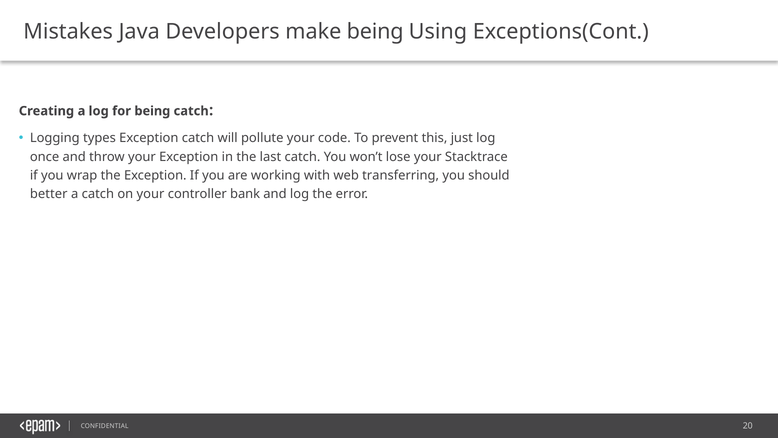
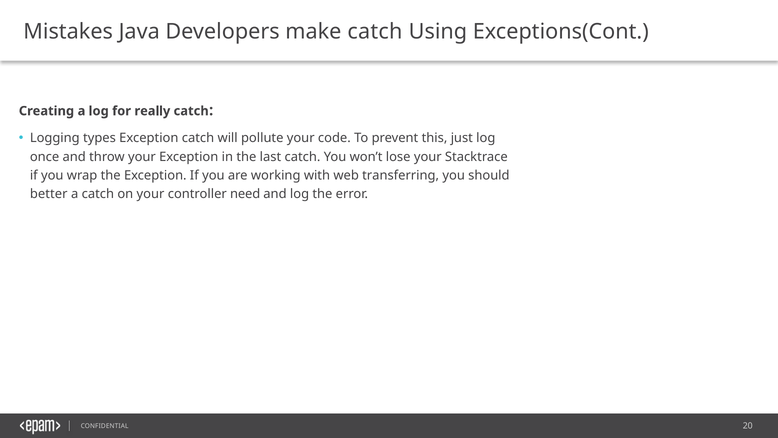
make being: being -> catch
for being: being -> really
bank: bank -> need
